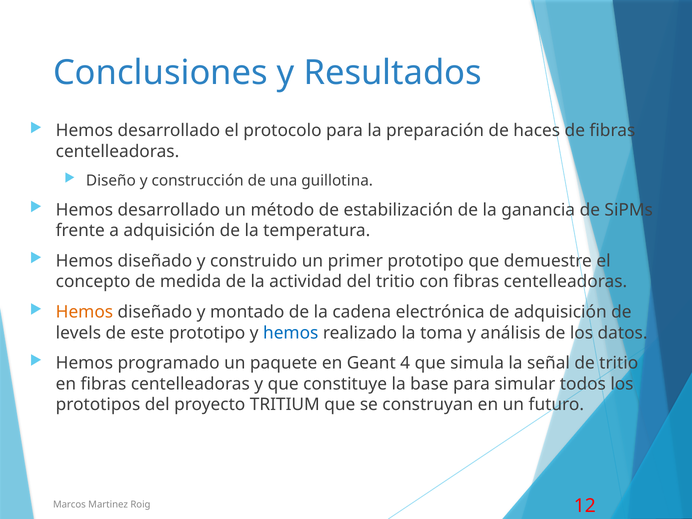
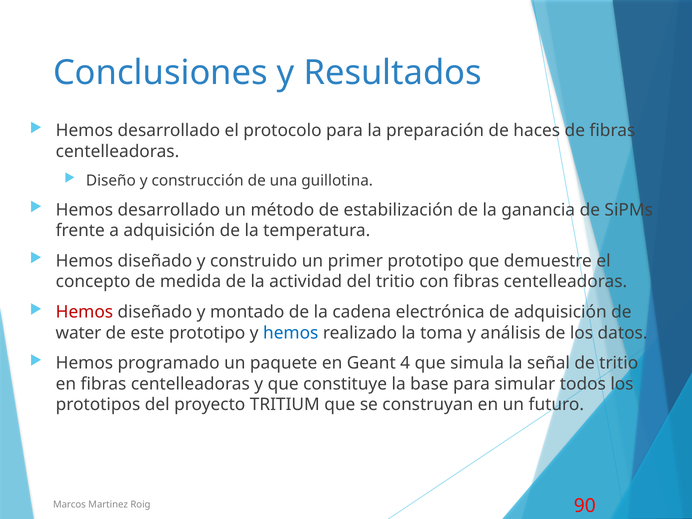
Hemos at (84, 312) colour: orange -> red
levels: levels -> water
12: 12 -> 90
